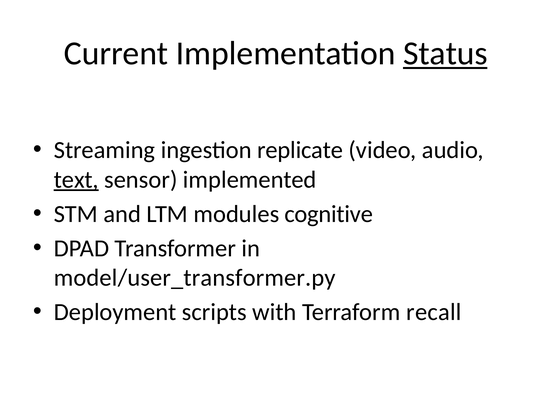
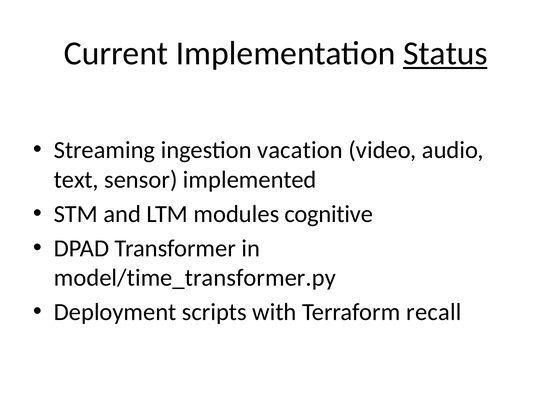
replicate: replicate -> vacation
text underline: present -> none
model/user_transformer.py: model/user_transformer.py -> model/time_transformer.py
